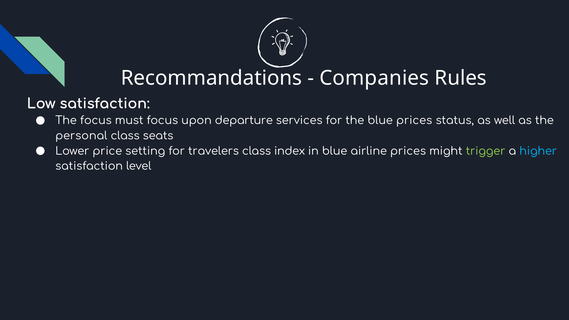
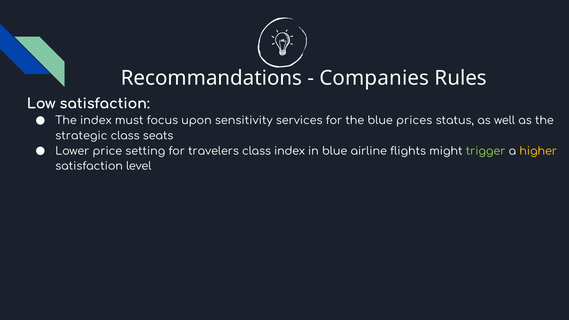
The focus: focus -> index
departure: departure -> sensitivity
personal: personal -> strategic
airline prices: prices -> flights
higher colour: light blue -> yellow
